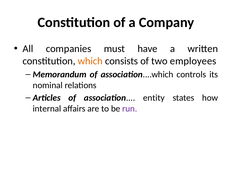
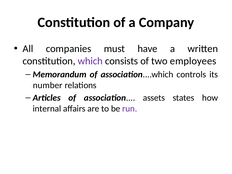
which colour: orange -> purple
nominal: nominal -> number
entity: entity -> assets
